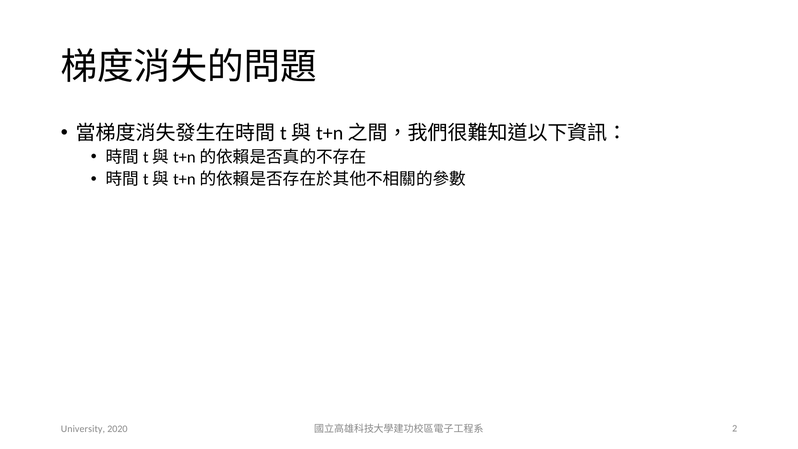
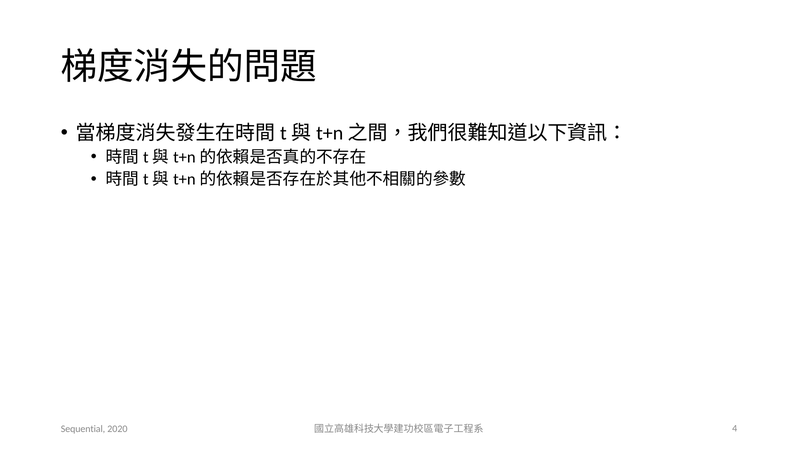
University: University -> Sequential
2: 2 -> 4
